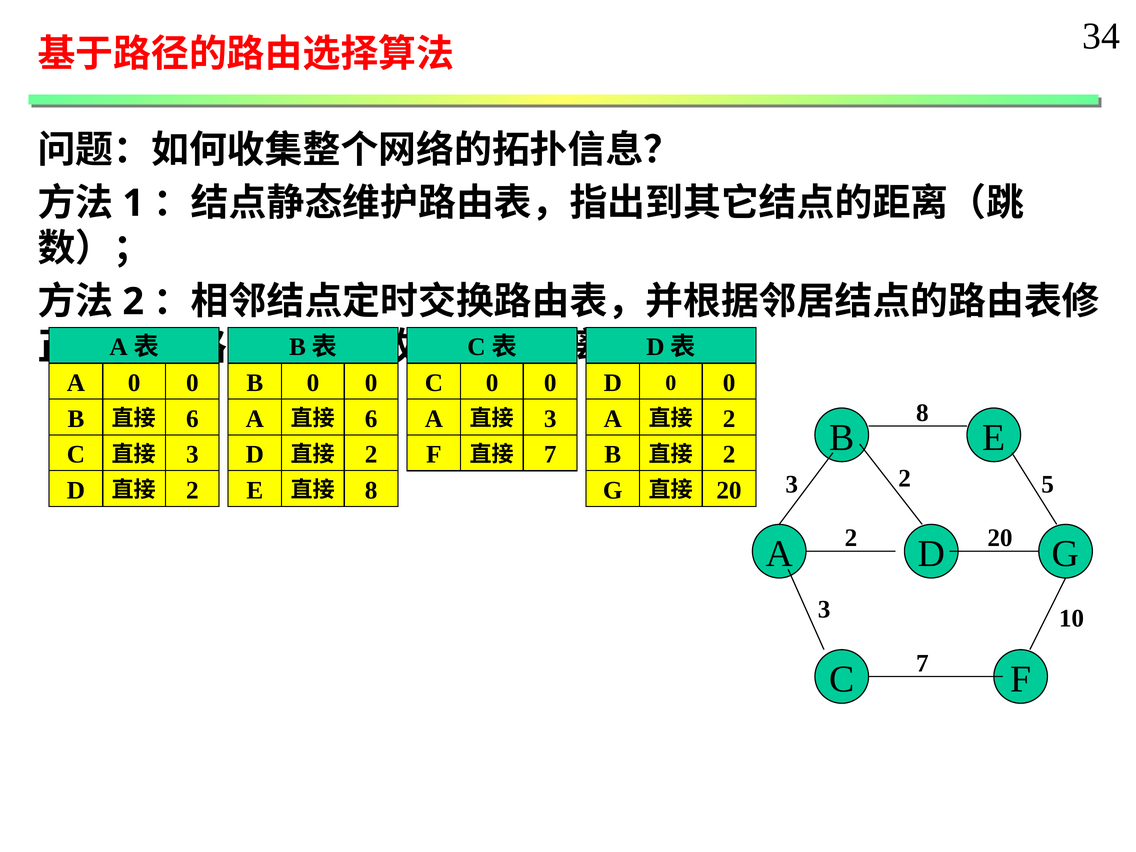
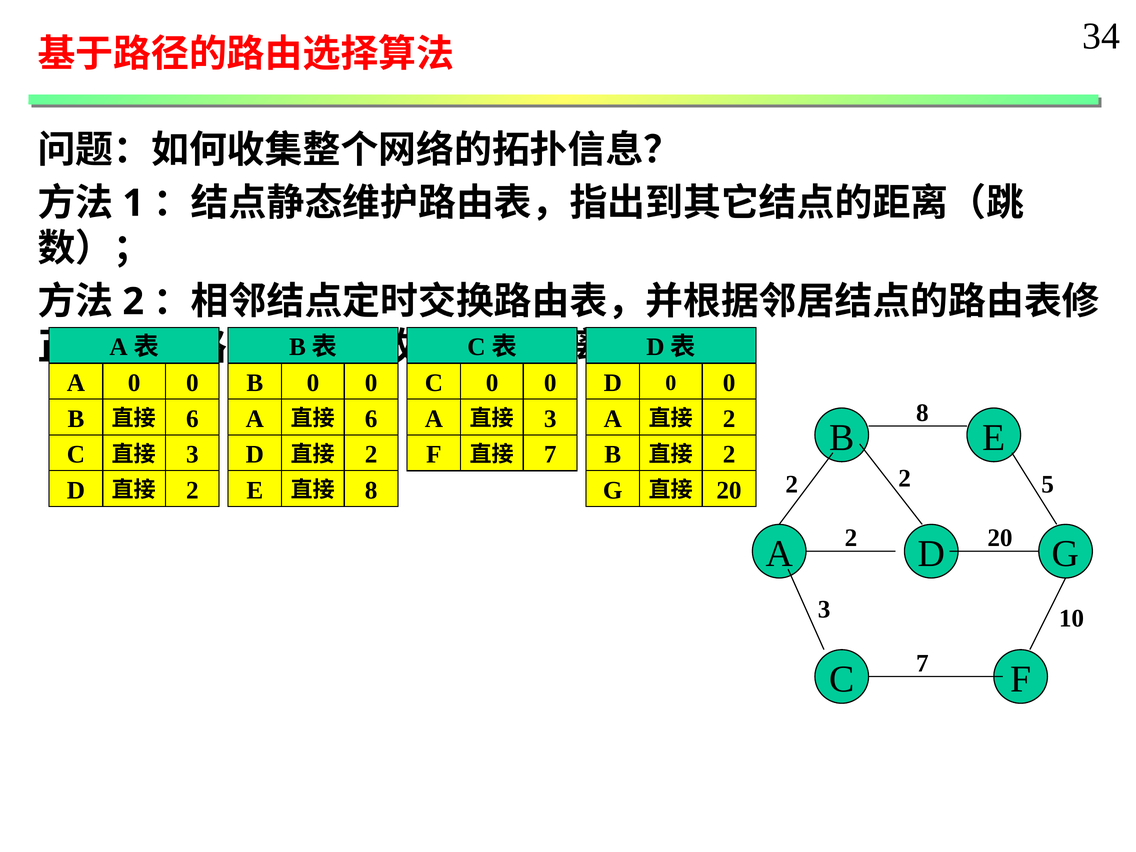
20 3: 3 -> 2
